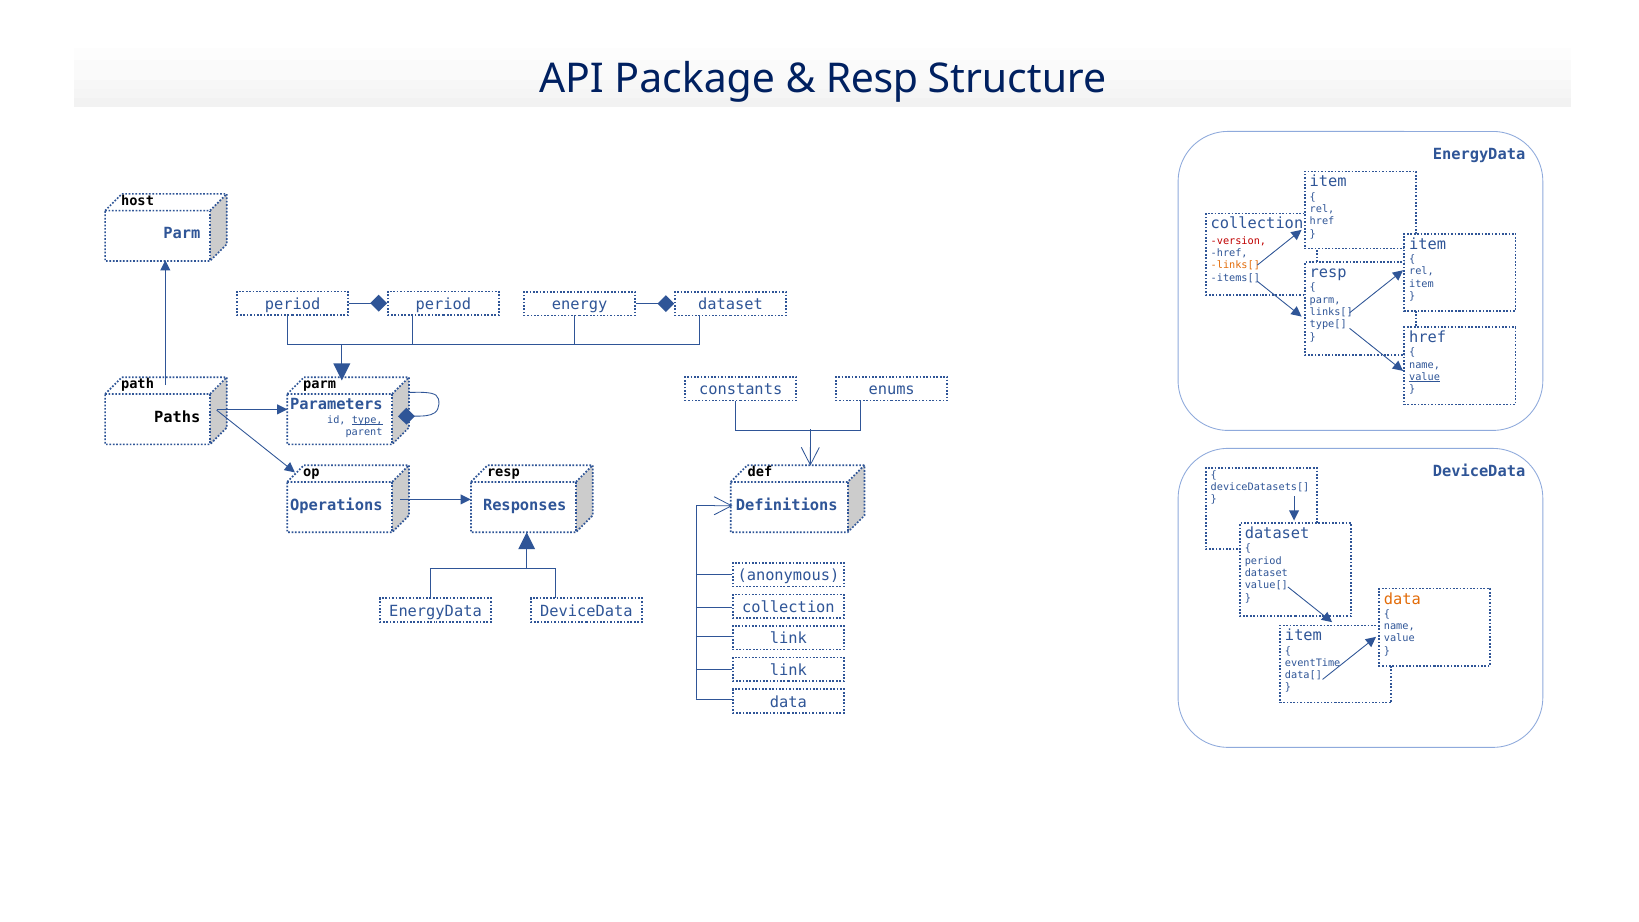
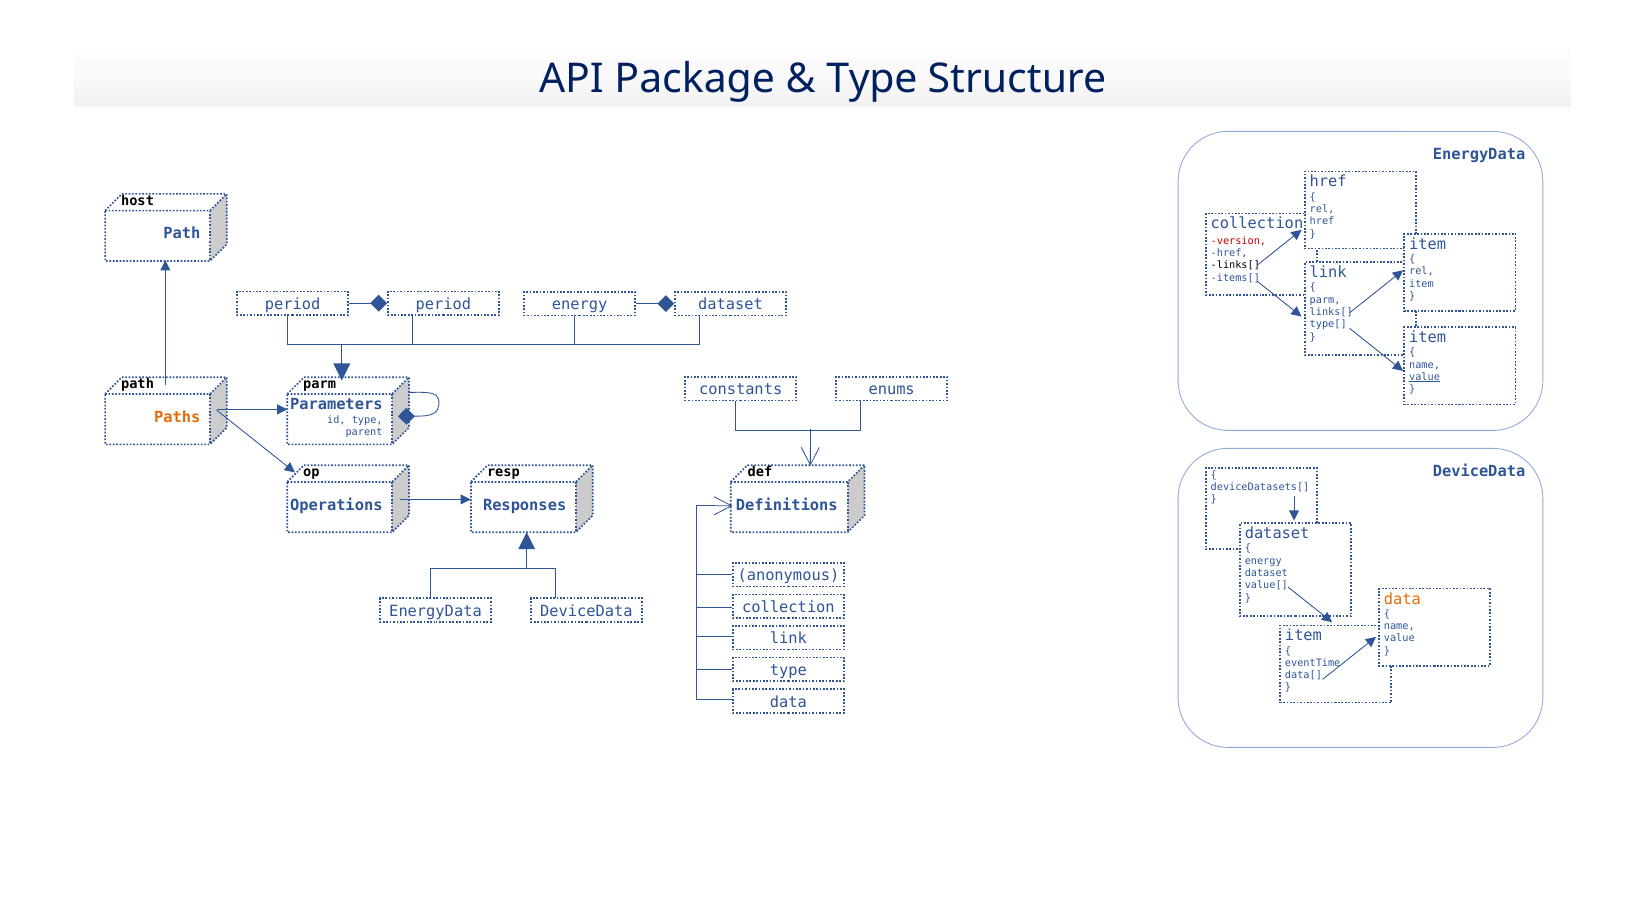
Resp at (872, 79): Resp -> Type
item at (1328, 182): item -> href
Parm at (182, 234): Parm -> Path
links[ at (1235, 265) colour: orange -> black
resp at (1328, 272): resp -> link
href at (1428, 338): href -> item
Paths colour: black -> orange
type at (367, 420) underline: present -> none
period at (1263, 561): period -> energy
link at (788, 670): link -> type
